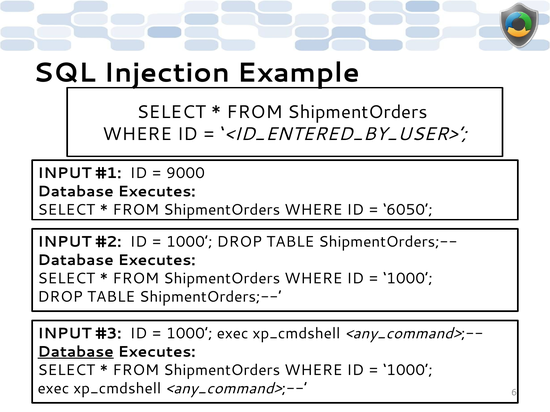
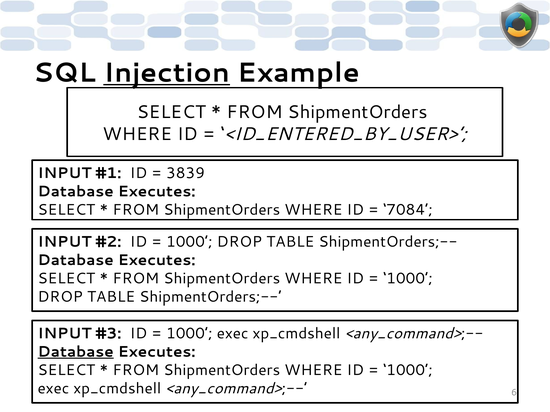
Injection underline: none -> present
9000: 9000 -> 3839
6050: 6050 -> 7084
